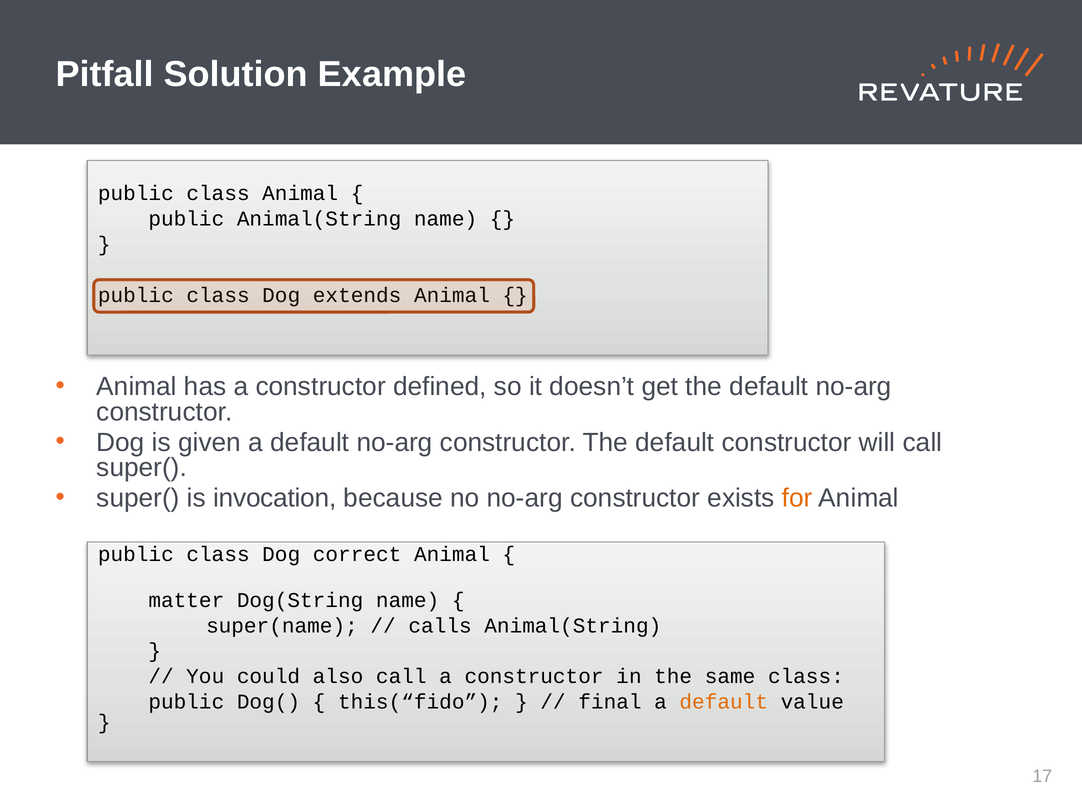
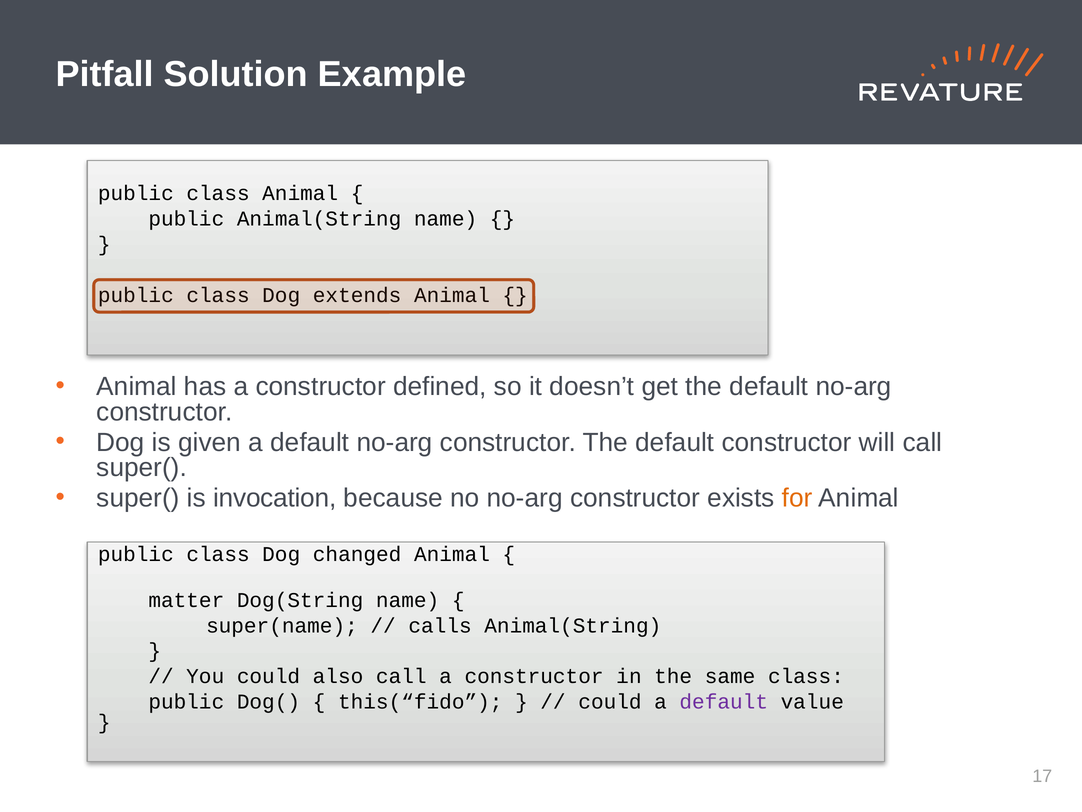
correct: correct -> changed
final at (610, 702): final -> could
default at (724, 702) colour: orange -> purple
